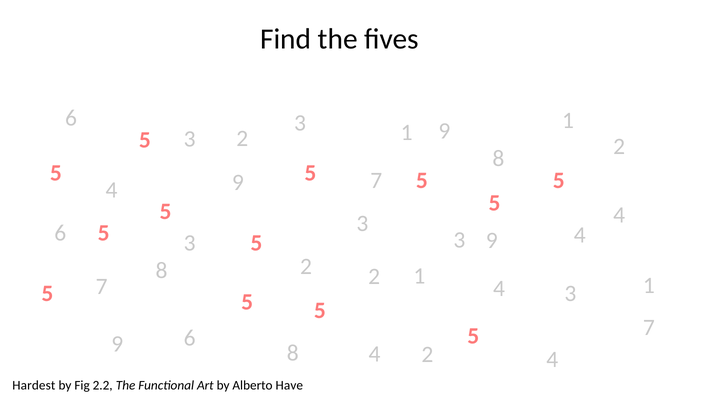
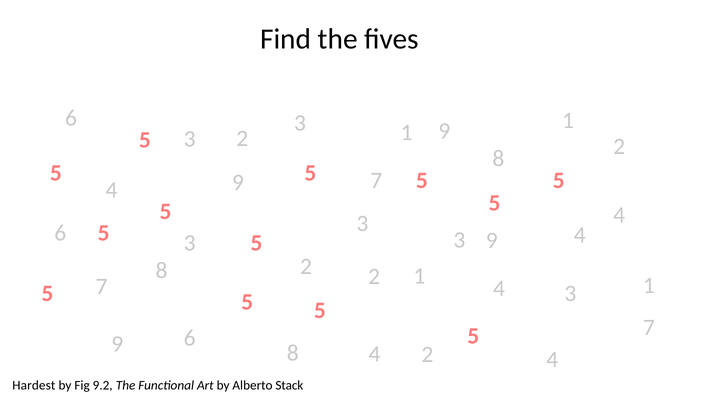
2.2: 2.2 -> 9.2
Have: Have -> Stack
